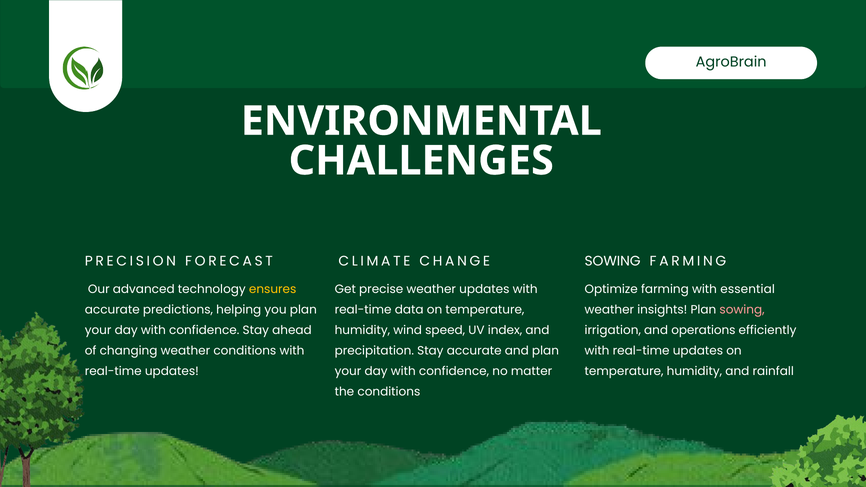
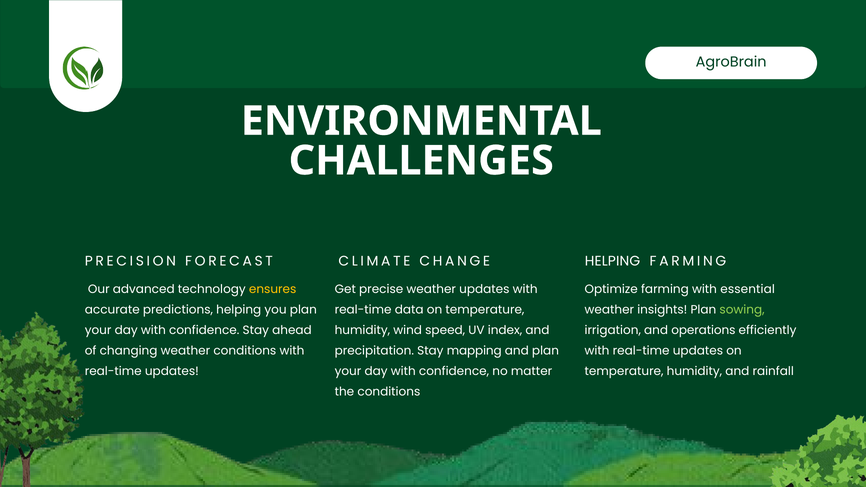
SOWING at (613, 261): SOWING -> HELPING
sowing at (742, 310) colour: pink -> light green
Stay accurate: accurate -> mapping
